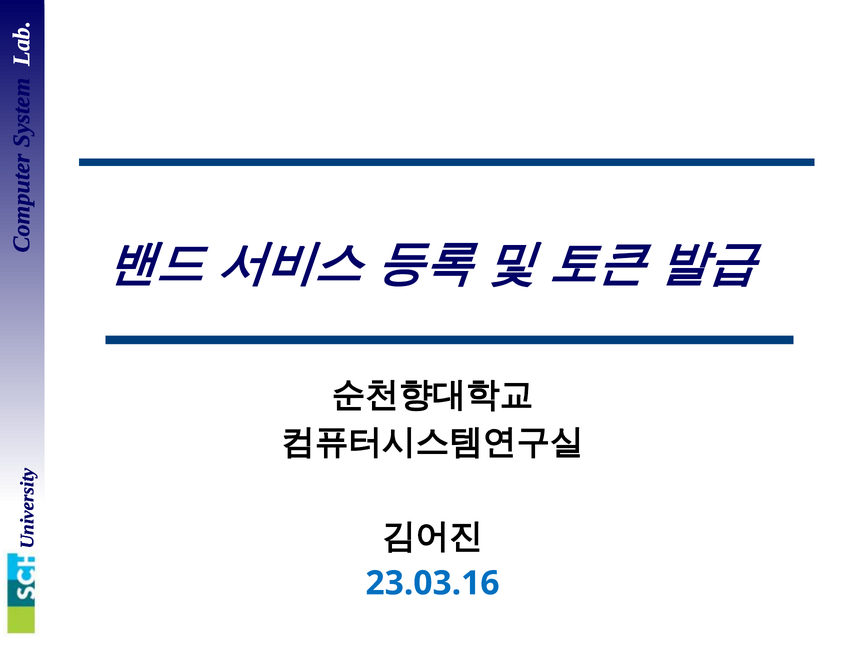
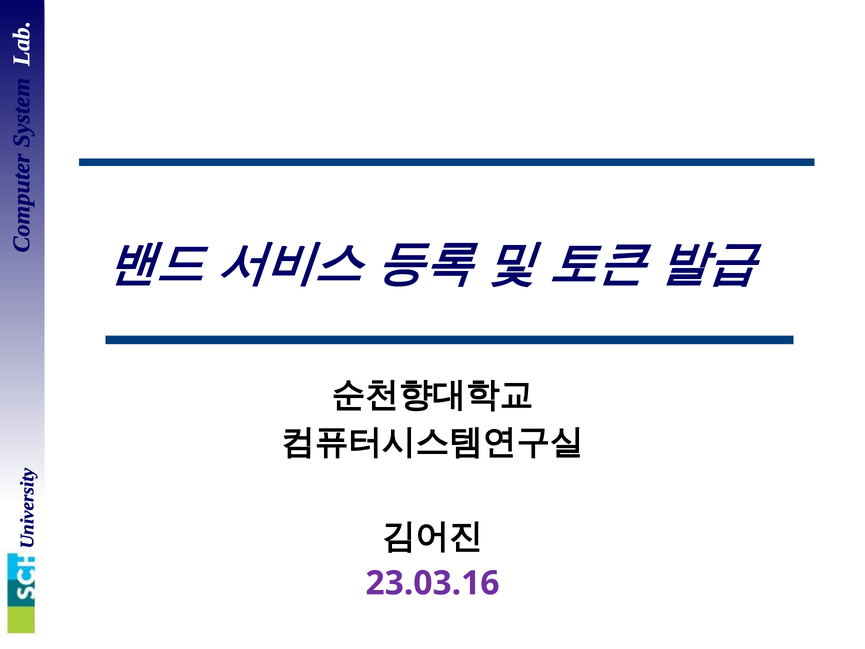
23.03.16 colour: blue -> purple
